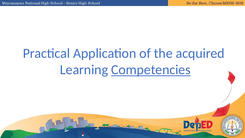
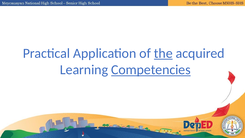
the underline: none -> present
